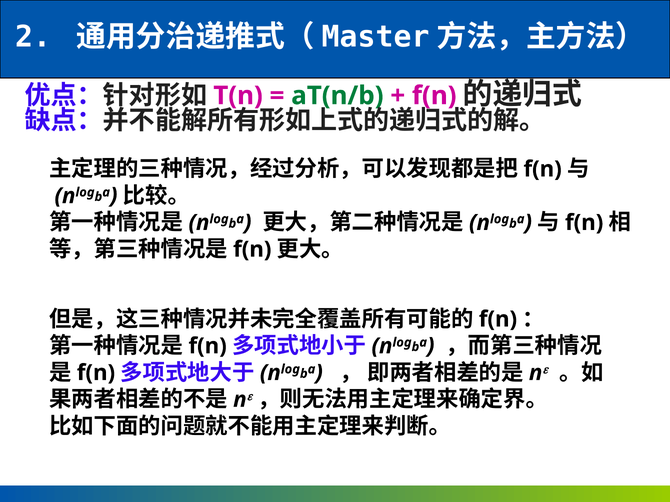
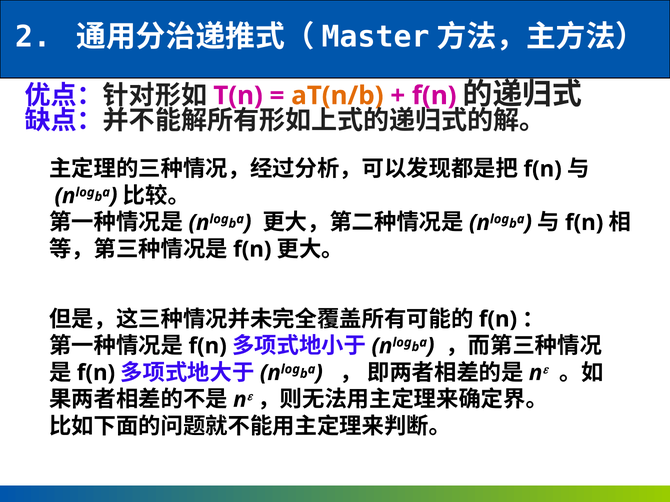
aT(n/b colour: green -> orange
